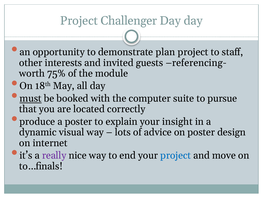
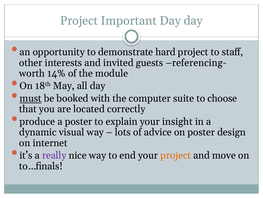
Challenger: Challenger -> Important
plan: plan -> hard
75%: 75% -> 14%
pursue: pursue -> choose
project at (176, 155) colour: blue -> orange
